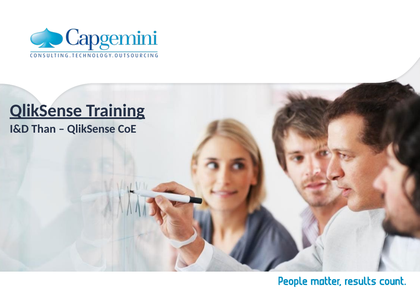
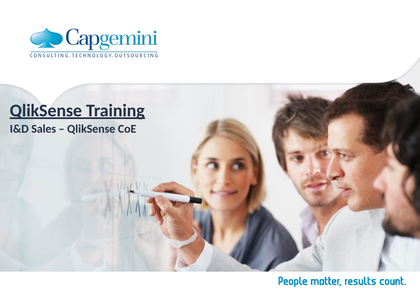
Than: Than -> Sales
